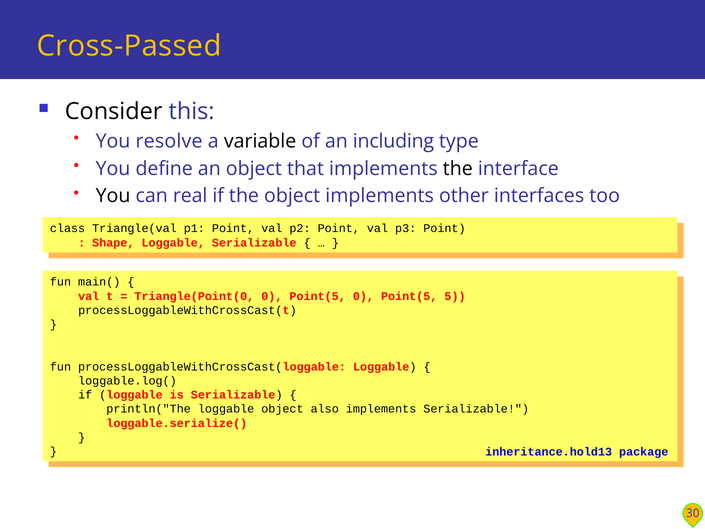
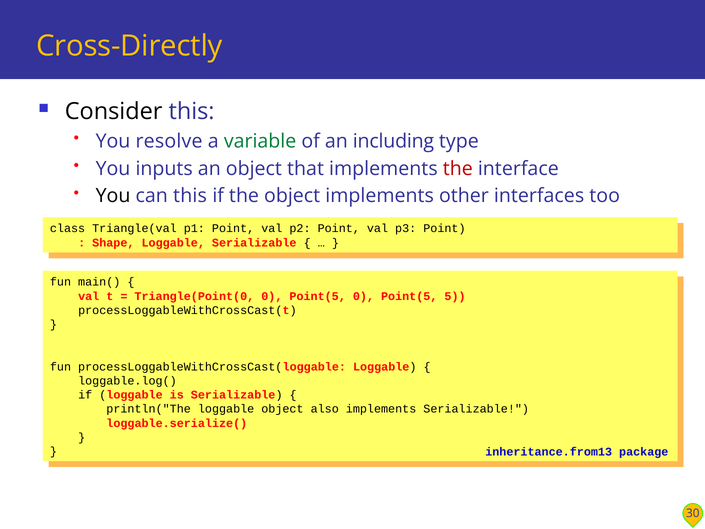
Cross-Passed: Cross-Passed -> Cross-Directly
variable colour: black -> green
define: define -> inputs
the at (458, 168) colour: black -> red
can real: real -> this
inheritance.hold13: inheritance.hold13 -> inheritance.from13
